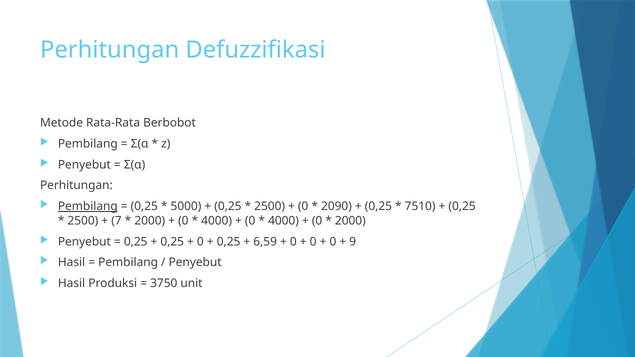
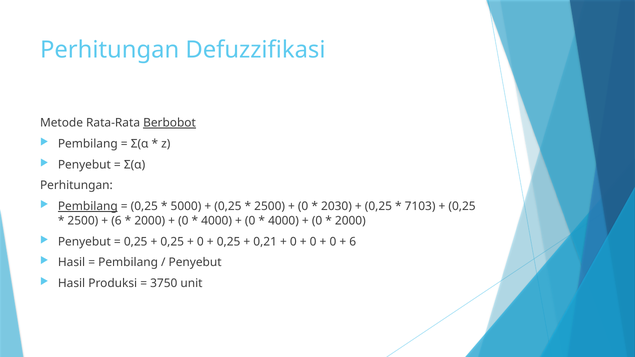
Berbobot underline: none -> present
2090: 2090 -> 2030
7510: 7510 -> 7103
7 at (116, 221): 7 -> 6
6,59: 6,59 -> 0,21
9 at (353, 242): 9 -> 6
